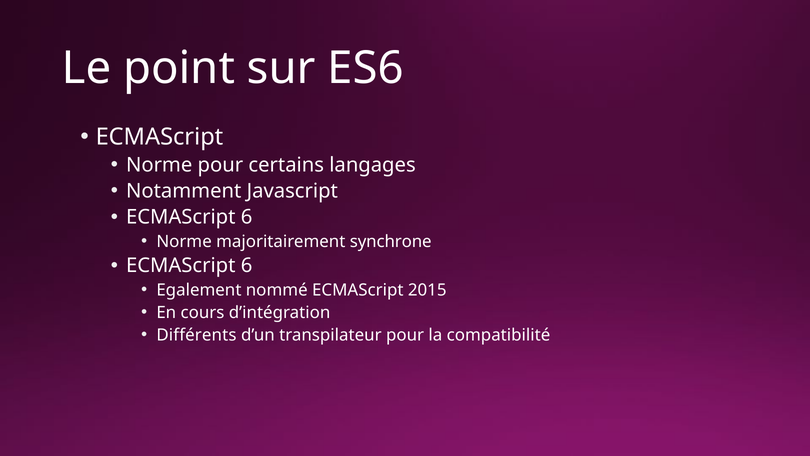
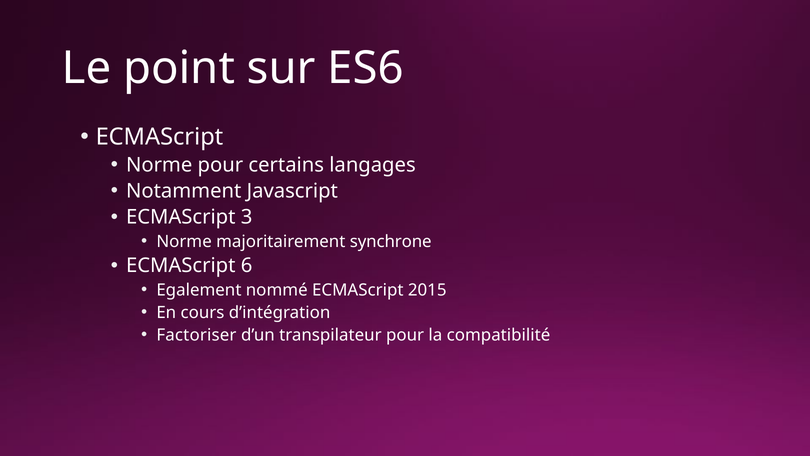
6 at (247, 217): 6 -> 3
Différents: Différents -> Factoriser
